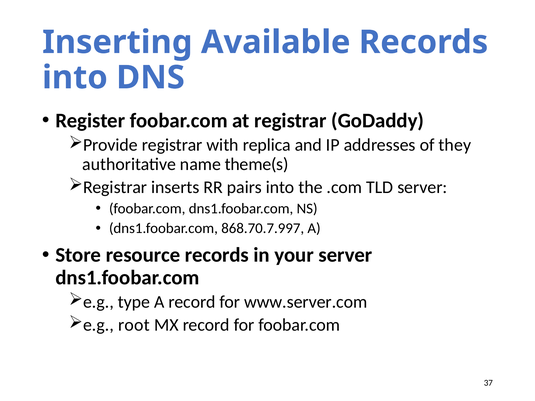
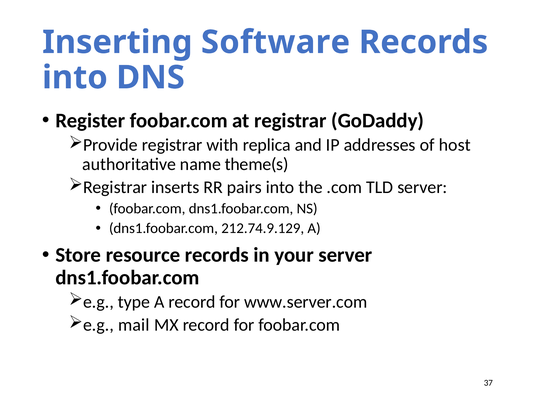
Available: Available -> Software
they: they -> host
868.70.7.997: 868.70.7.997 -> 212.74.9.129
root: root -> mail
